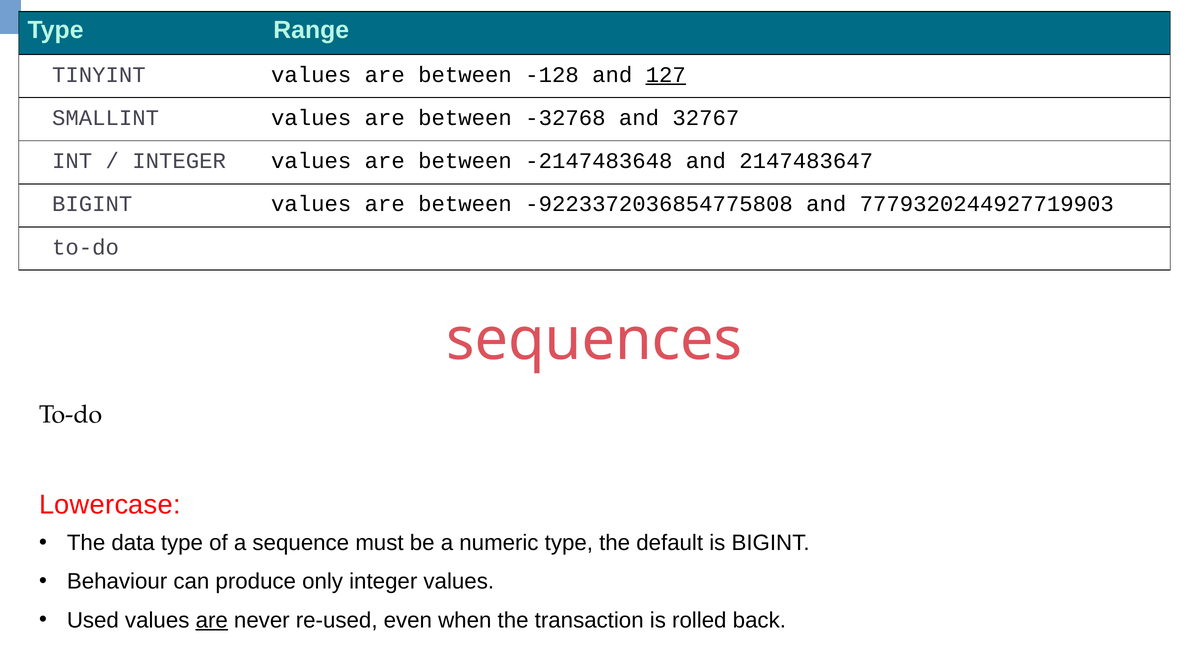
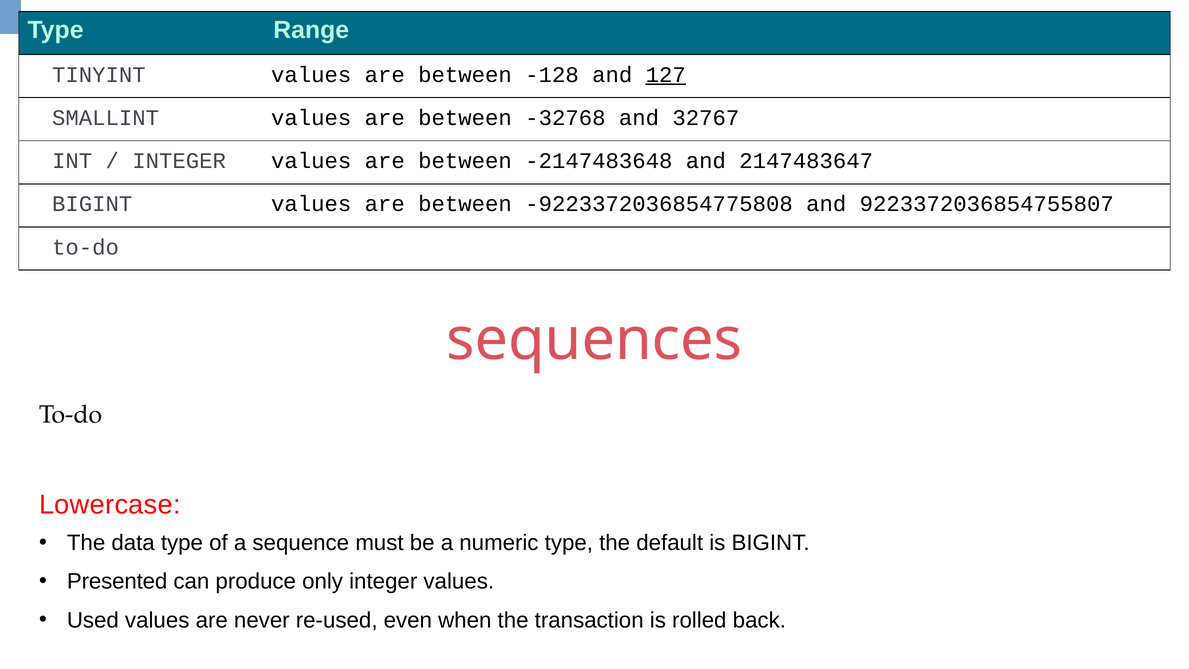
7779320244927719903: 7779320244927719903 -> 9223372036854755807
Behaviour: Behaviour -> Presented
are at (212, 620) underline: present -> none
